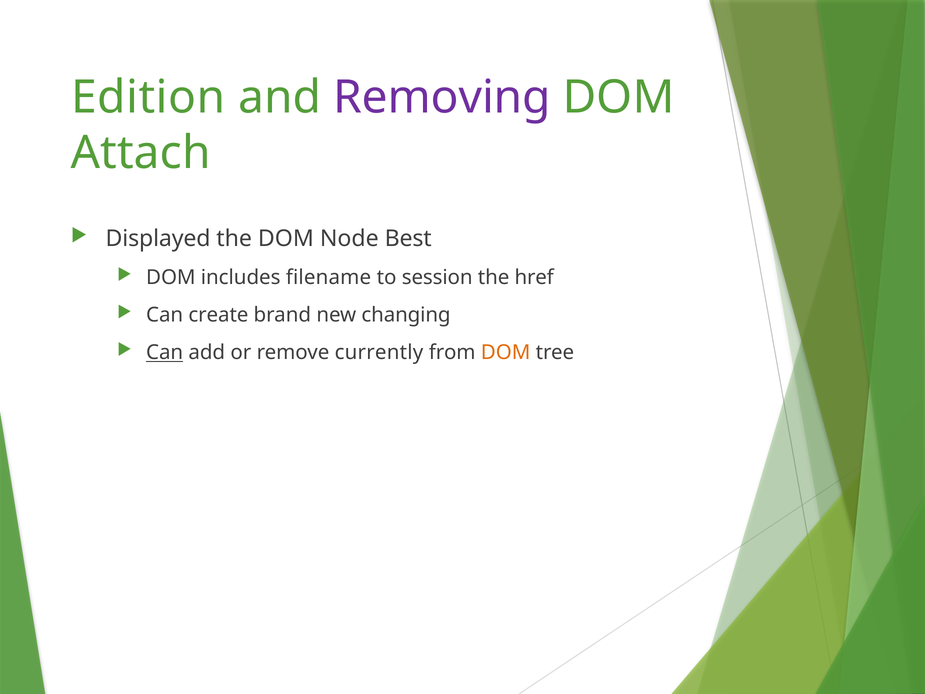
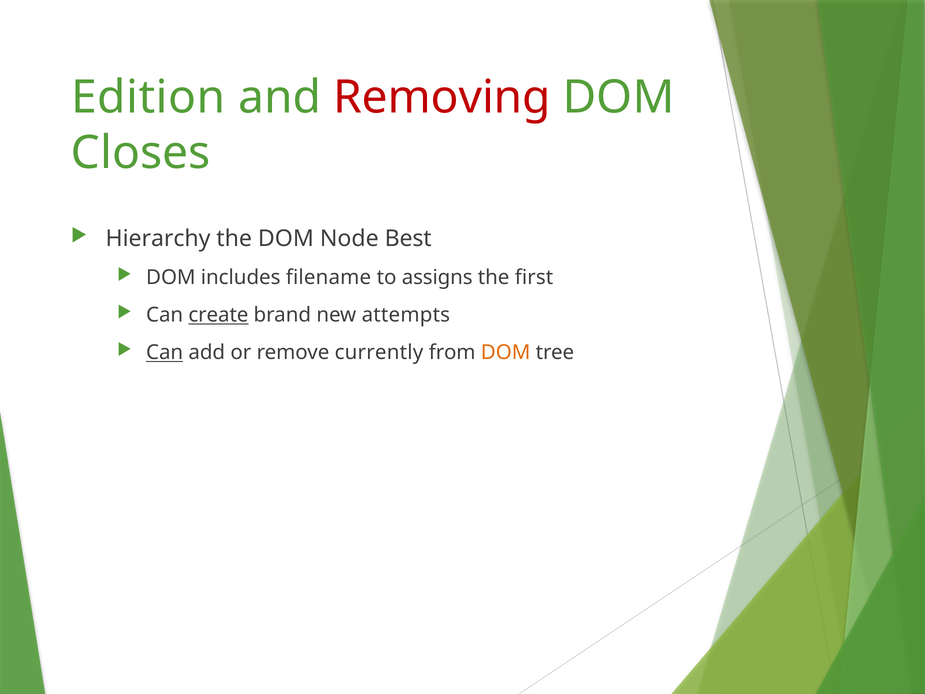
Removing colour: purple -> red
Attach: Attach -> Closes
Displayed: Displayed -> Hierarchy
session: session -> assigns
href: href -> first
create underline: none -> present
changing: changing -> attempts
